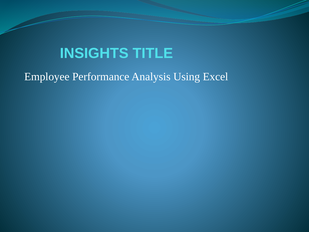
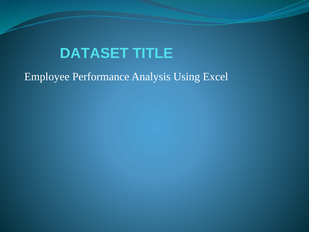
INSIGHTS: INSIGHTS -> DATASET
